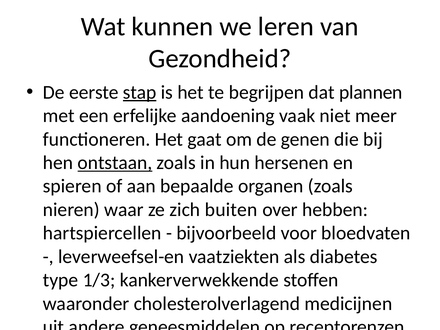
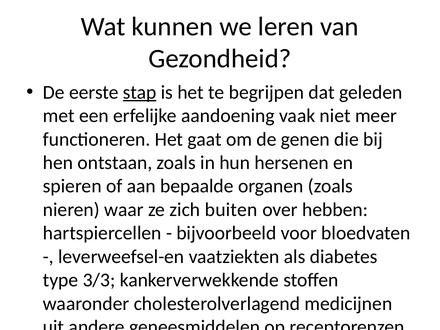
plannen: plannen -> geleden
ontstaan underline: present -> none
1/3: 1/3 -> 3/3
